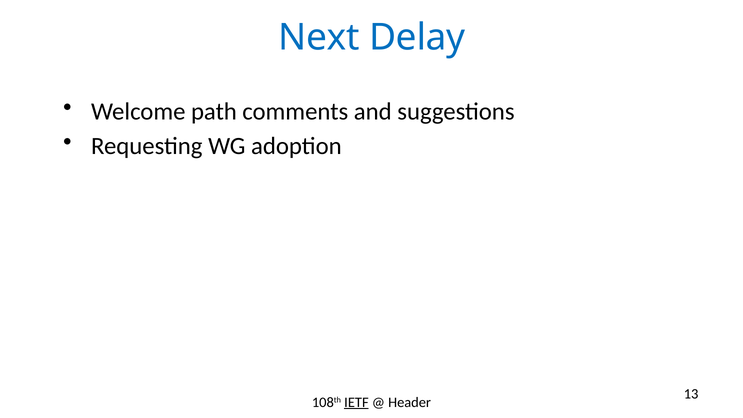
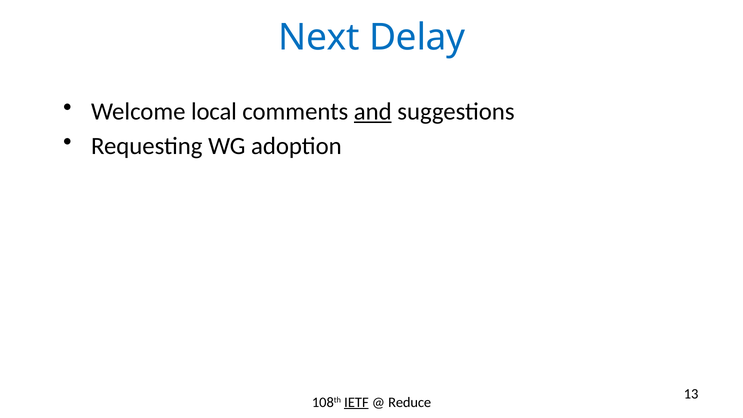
path: path -> local
and underline: none -> present
Header: Header -> Reduce
